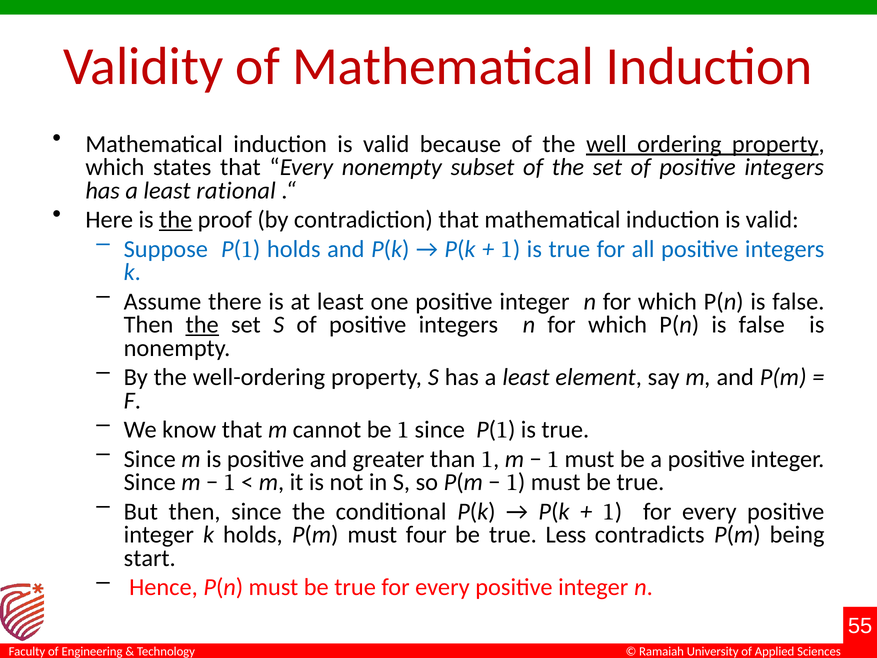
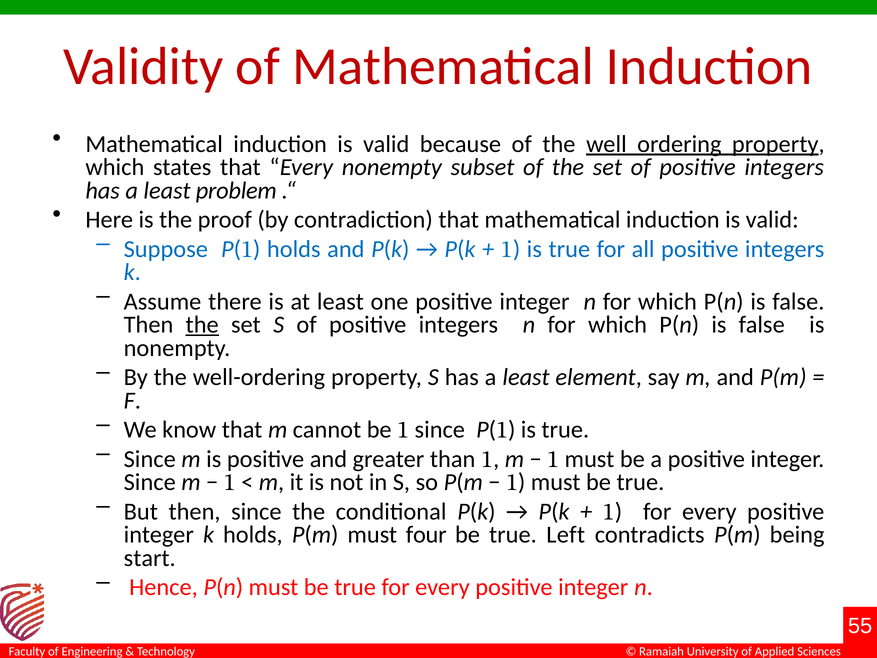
rational: rational -> problem
the at (176, 220) underline: present -> none
Less: Less -> Left
